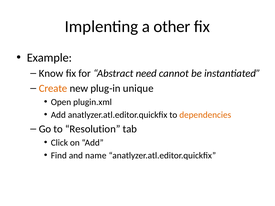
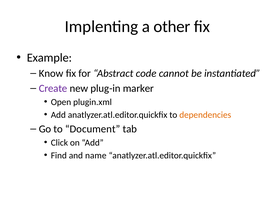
need: need -> code
Create colour: orange -> purple
unique: unique -> marker
Resolution: Resolution -> Document
